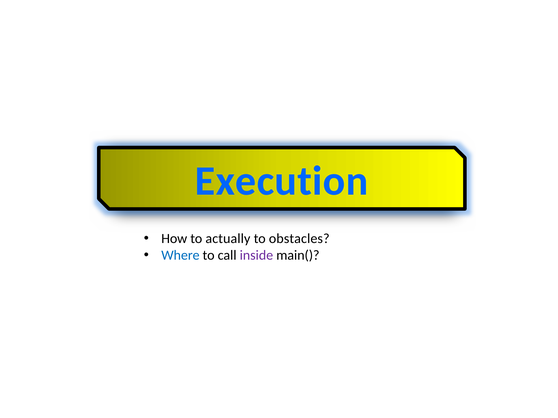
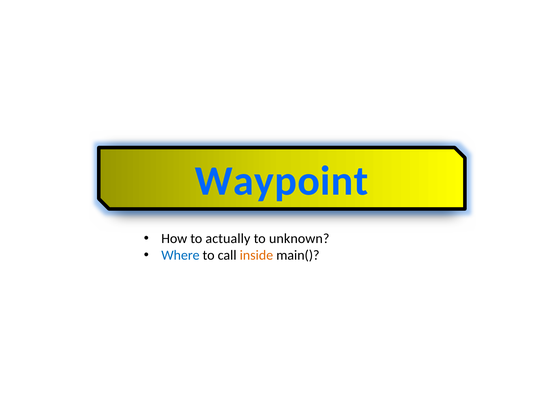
Execution: Execution -> Waypoint
obstacles: obstacles -> unknown
inside colour: purple -> orange
